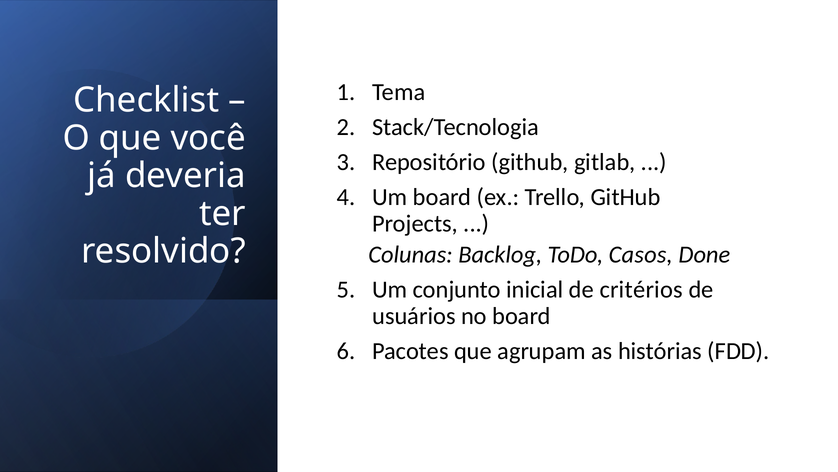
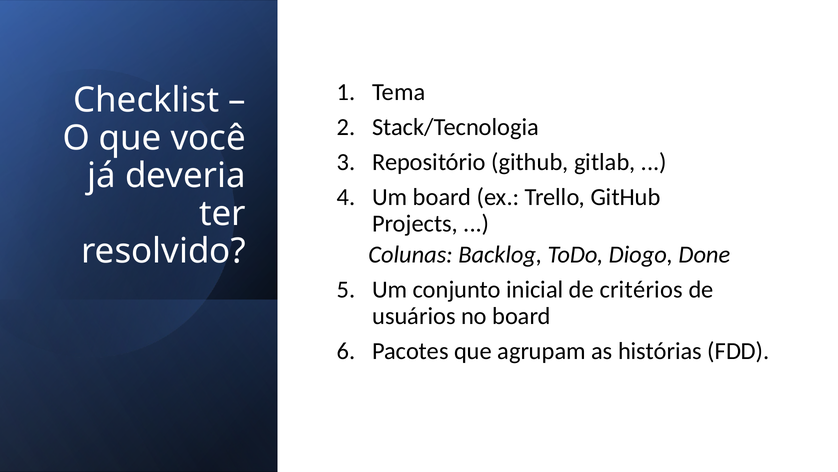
Casos: Casos -> Diogo
